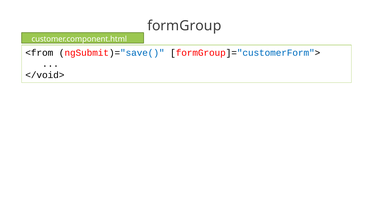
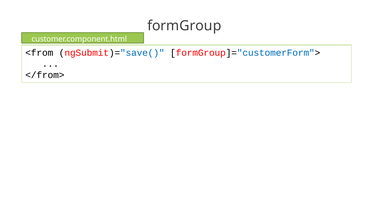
</void>: </void> -> </from>
